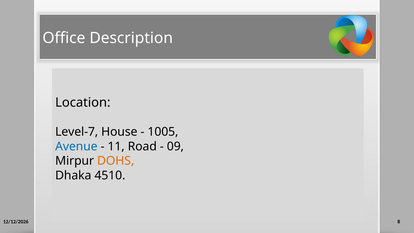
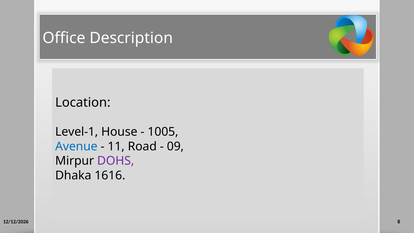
Level-7: Level-7 -> Level-1
DOHS colour: orange -> purple
4510: 4510 -> 1616
